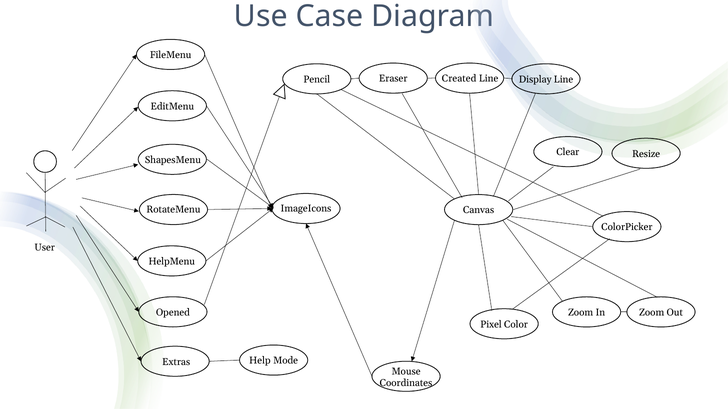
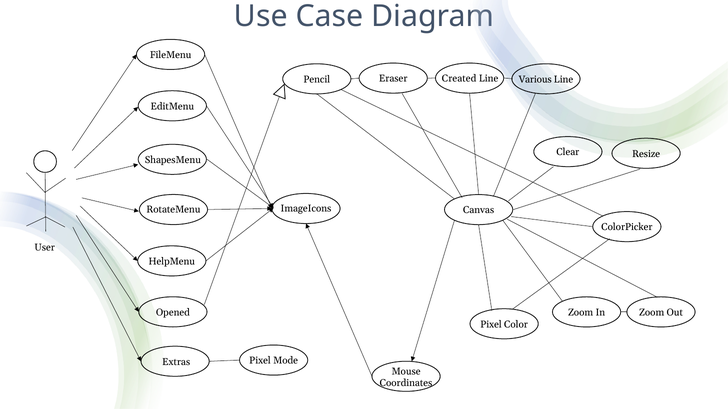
Display: Display -> Various
Help at (260, 361): Help -> Pixel
